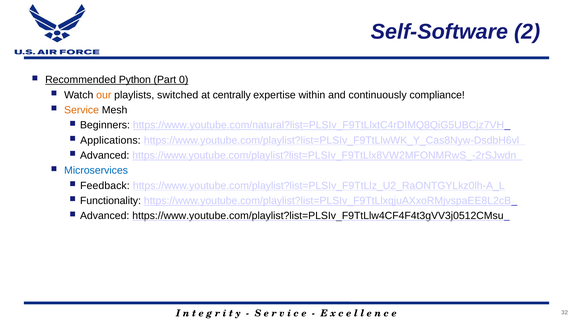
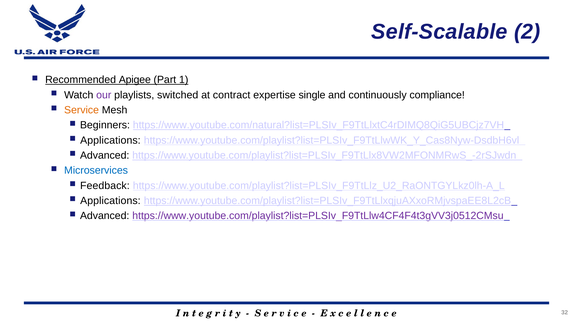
Self-Software: Self-Software -> Self-Scalable
Python: Python -> Apigee
0: 0 -> 1
our colour: orange -> purple
centrally: centrally -> contract
within: within -> single
Functionality at (111, 201): Functionality -> Applications
https://www.youtube.com/playlist?list=PLSIv_F9TtLlw4CF4F4t3gVV3j0512CMsu colour: black -> purple
